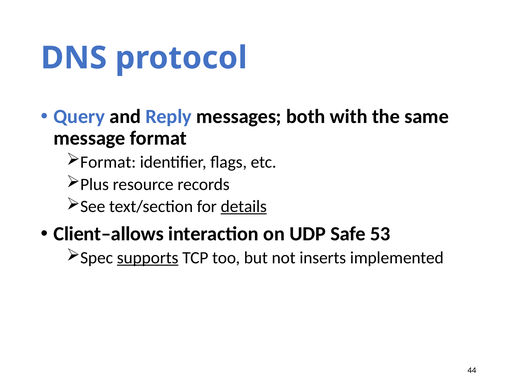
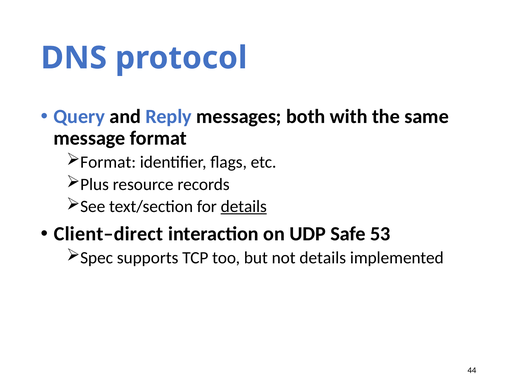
Client–allows: Client–allows -> Client–direct
supports underline: present -> none
not inserts: inserts -> details
